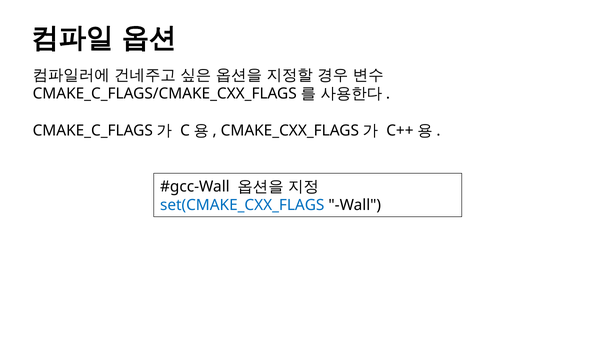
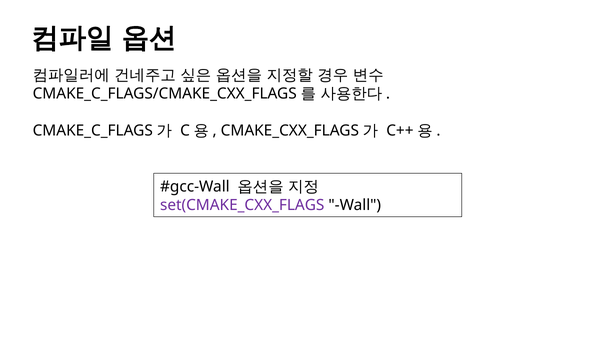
set(CMAKE_CXX_FLAGS colour: blue -> purple
